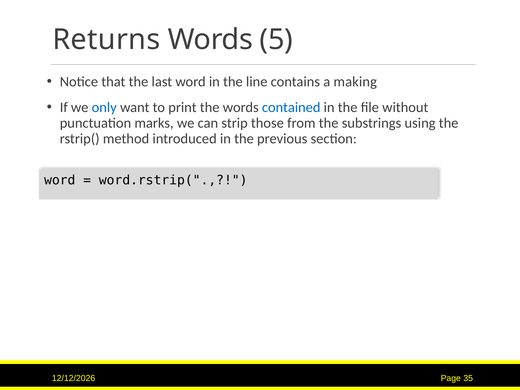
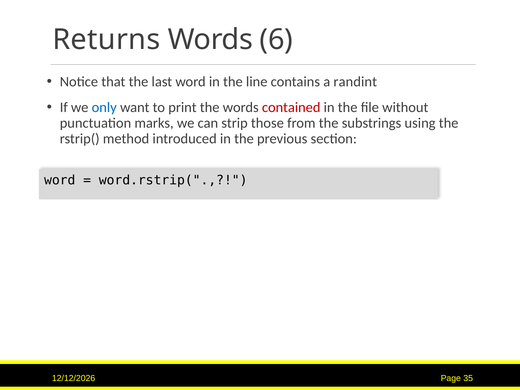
5: 5 -> 6
making: making -> randint
contained colour: blue -> red
